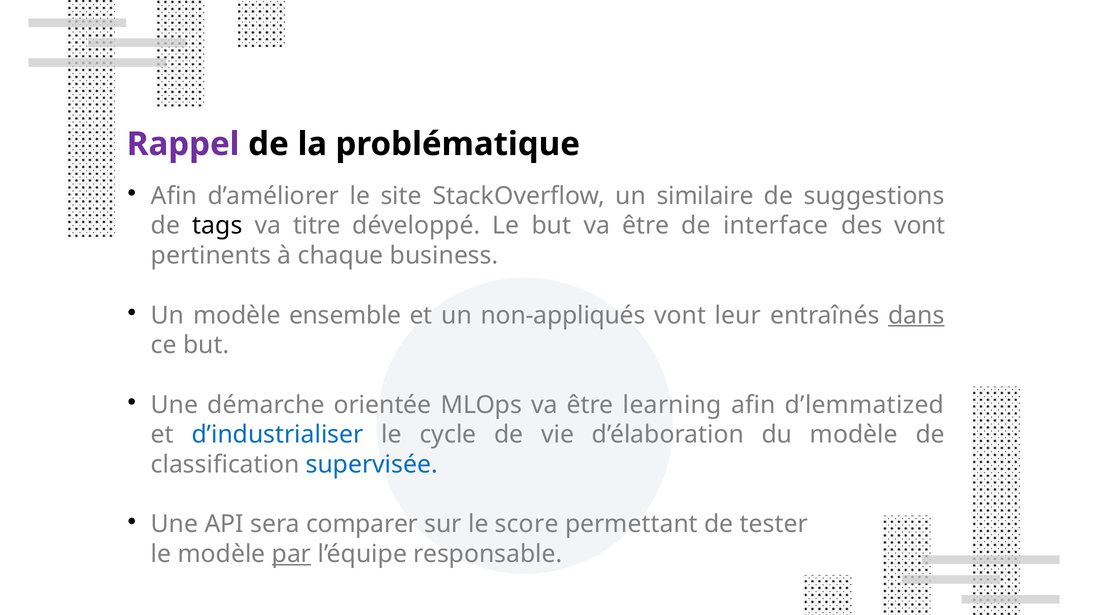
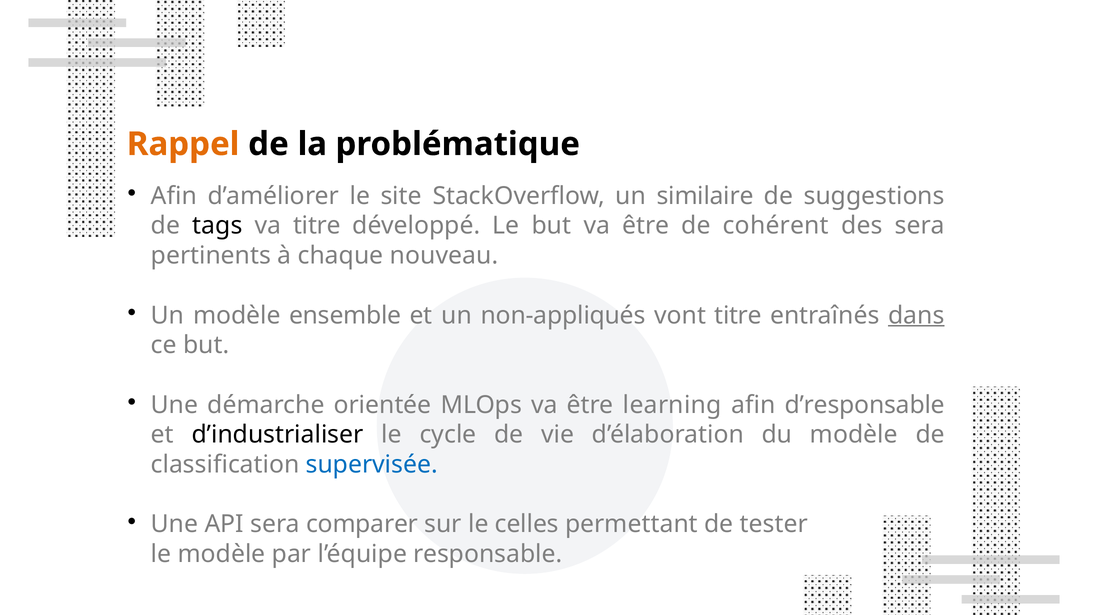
Rappel colour: purple -> orange
interface: interface -> cohérent
des vont: vont -> sera
business: business -> nouveau
vont leur: leur -> titre
d’lemmatized: d’lemmatized -> d’responsable
d’industrialiser colour: blue -> black
score: score -> celles
par underline: present -> none
